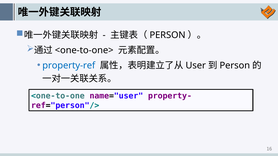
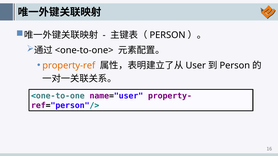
property-ref colour: blue -> orange
